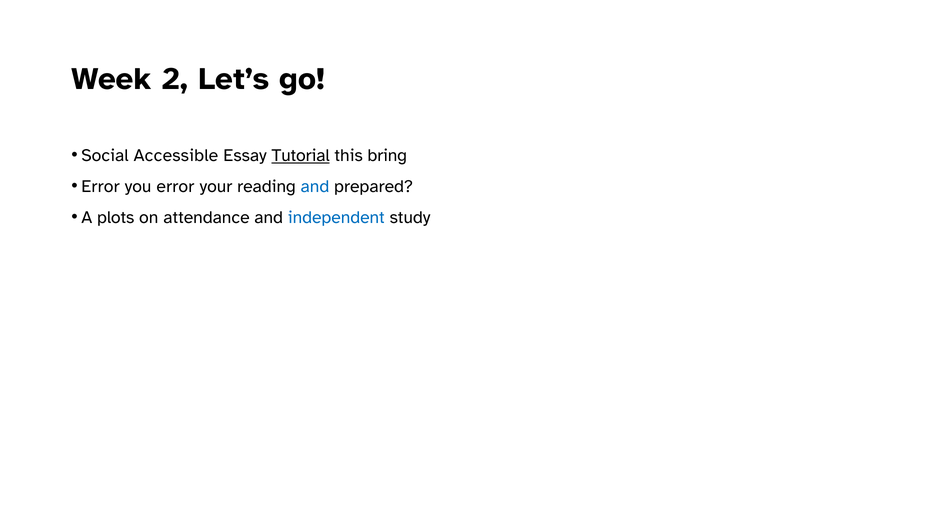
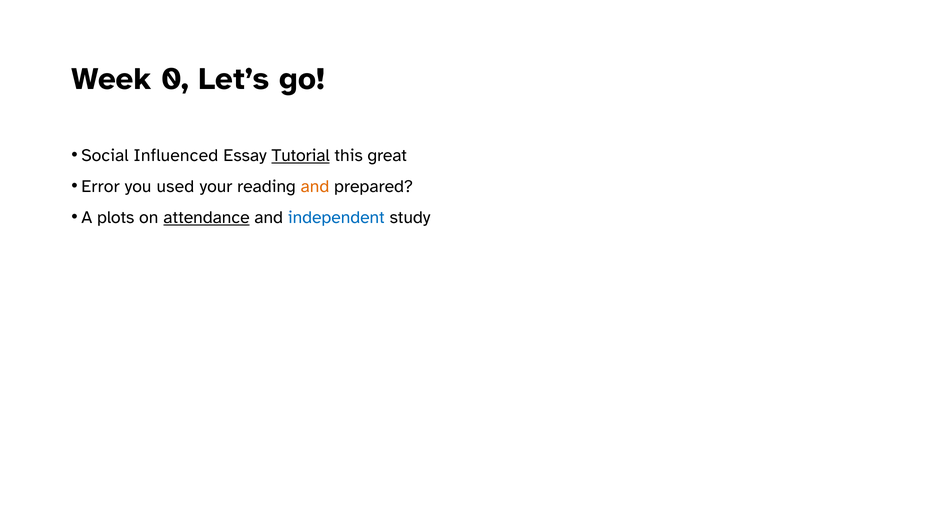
2: 2 -> 0
Accessible: Accessible -> Influenced
bring: bring -> great
you error: error -> used
and at (315, 186) colour: blue -> orange
attendance underline: none -> present
